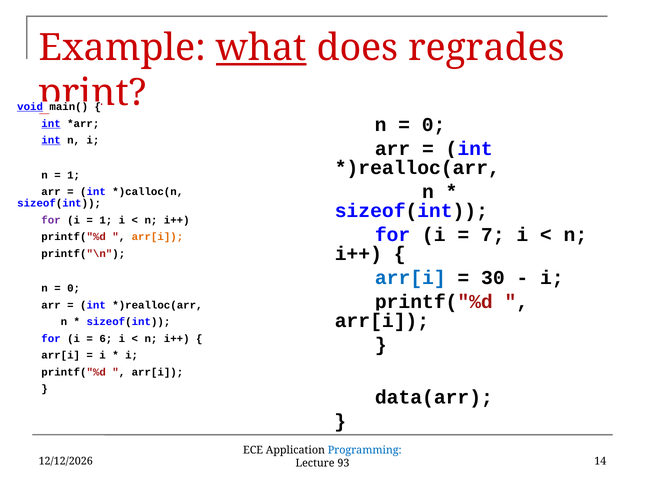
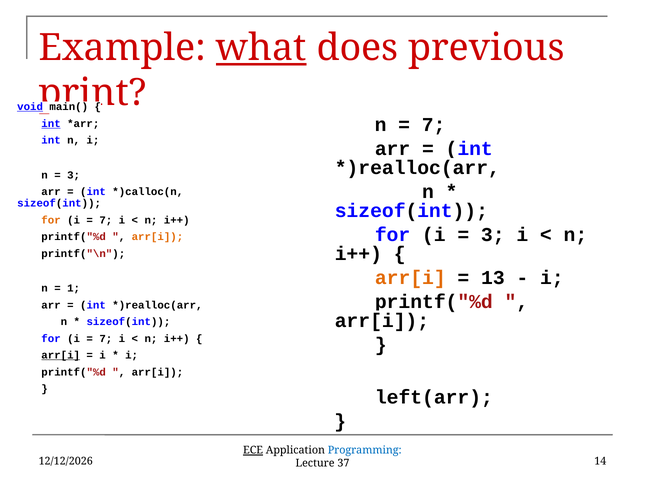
regrades: regrades -> previous
0 at (434, 125): 0 -> 7
int at (51, 140) underline: present -> none
1 at (74, 175): 1 -> 3
for at (51, 220) colour: purple -> orange
1 at (106, 220): 1 -> 7
7 at (493, 235): 7 -> 3
arr[i at (410, 278) colour: blue -> orange
30: 30 -> 13
0 at (74, 289): 0 -> 1
6 at (106, 339): 6 -> 7
arr[i at (61, 356) underline: none -> present
data(arr: data(arr -> left(arr
ECE underline: none -> present
93: 93 -> 37
